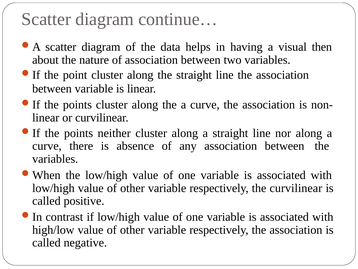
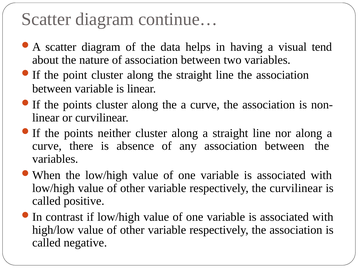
then: then -> tend
